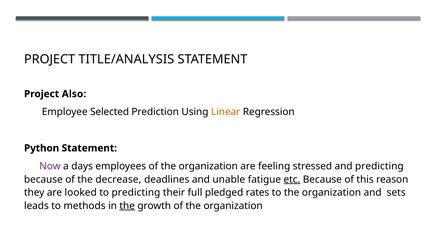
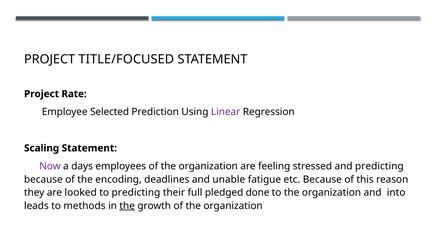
TITLE/ANALYSIS: TITLE/ANALYSIS -> TITLE/FOCUSED
Also: Also -> Rate
Linear colour: orange -> purple
Python: Python -> Scaling
decrease: decrease -> encoding
etc underline: present -> none
rates: rates -> done
sets: sets -> into
